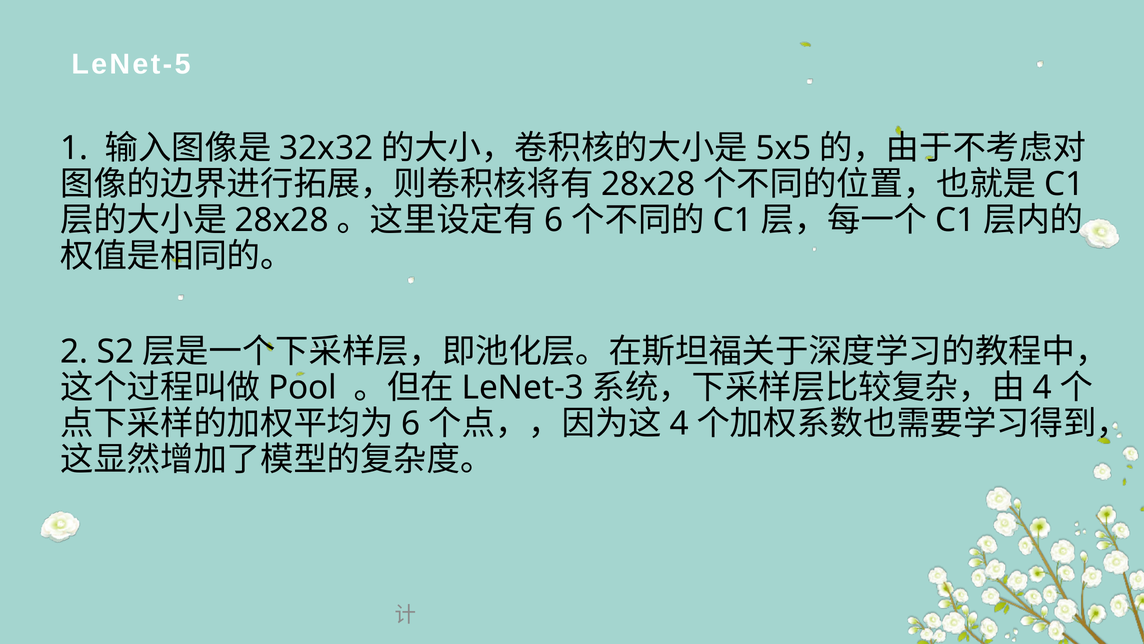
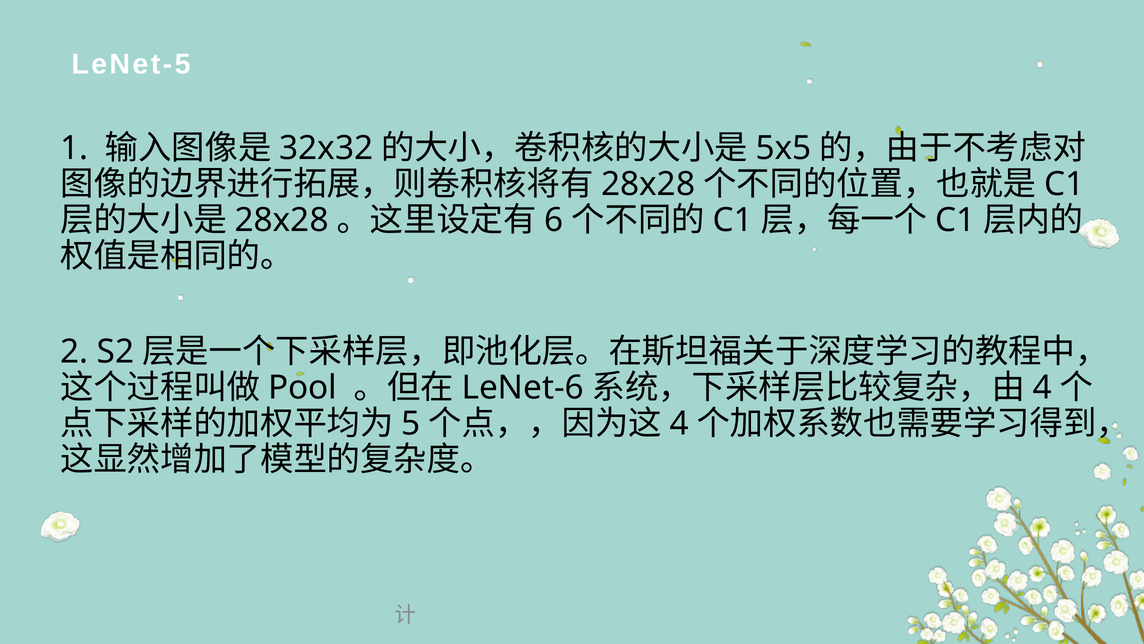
LeNet-3: LeNet-3 -> LeNet-6
6 at (411, 424): 6 -> 5
